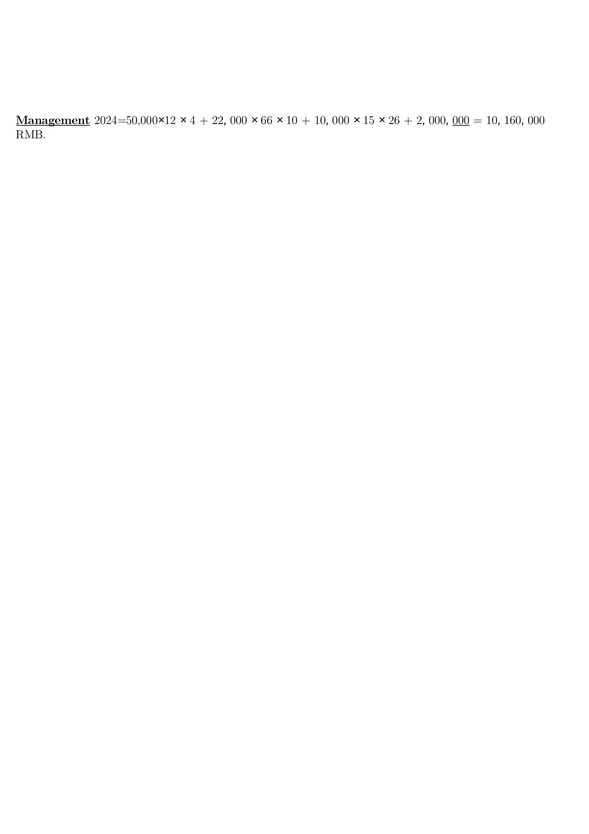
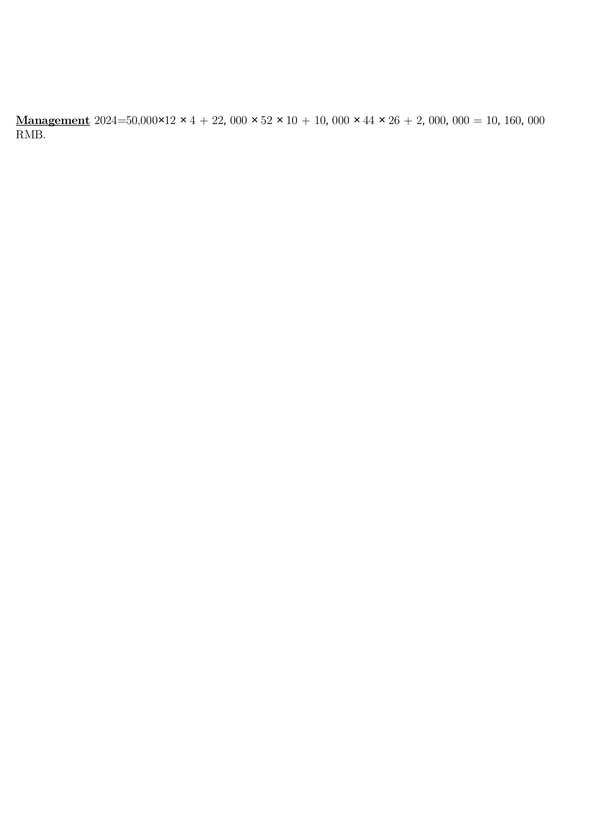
66: 66 -> 52
15: 15 -> 44
000 at (461, 120) underline: present -> none
